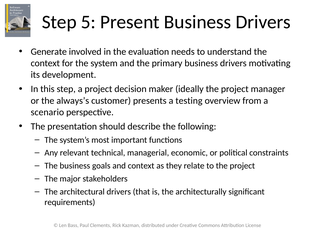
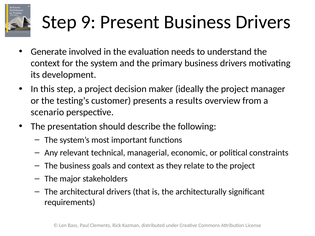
5: 5 -> 9
always’s: always’s -> testing’s
testing: testing -> results
